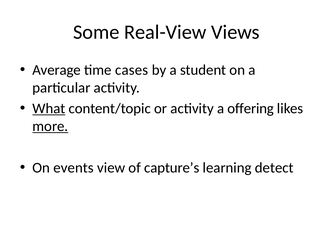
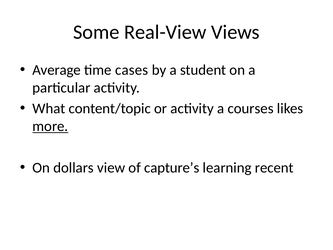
What underline: present -> none
offering: offering -> courses
events: events -> dollars
detect: detect -> recent
